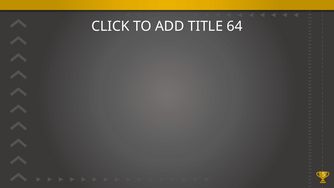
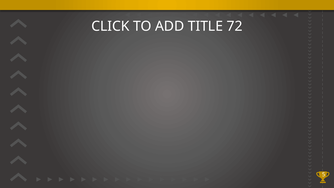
64: 64 -> 72
